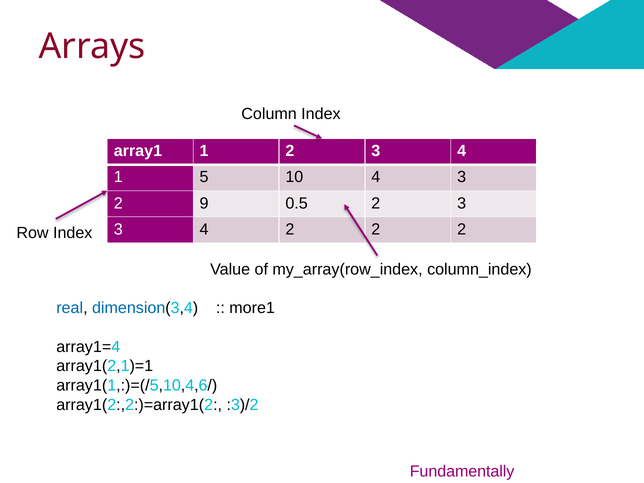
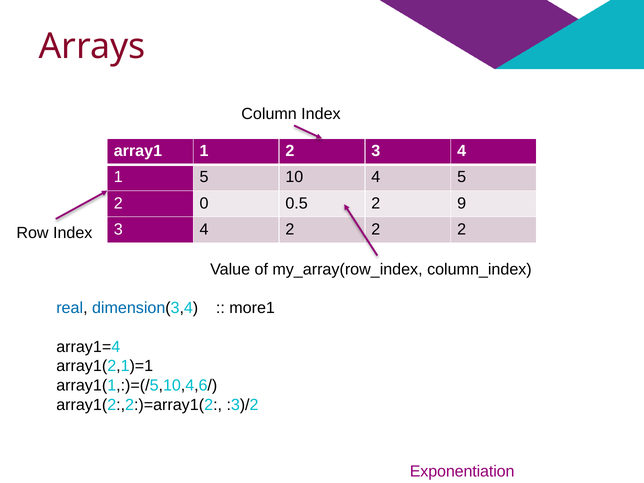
4 3: 3 -> 5
9: 9 -> 0
3 at (462, 203): 3 -> 9
Fundamentally: Fundamentally -> Exponentiation
